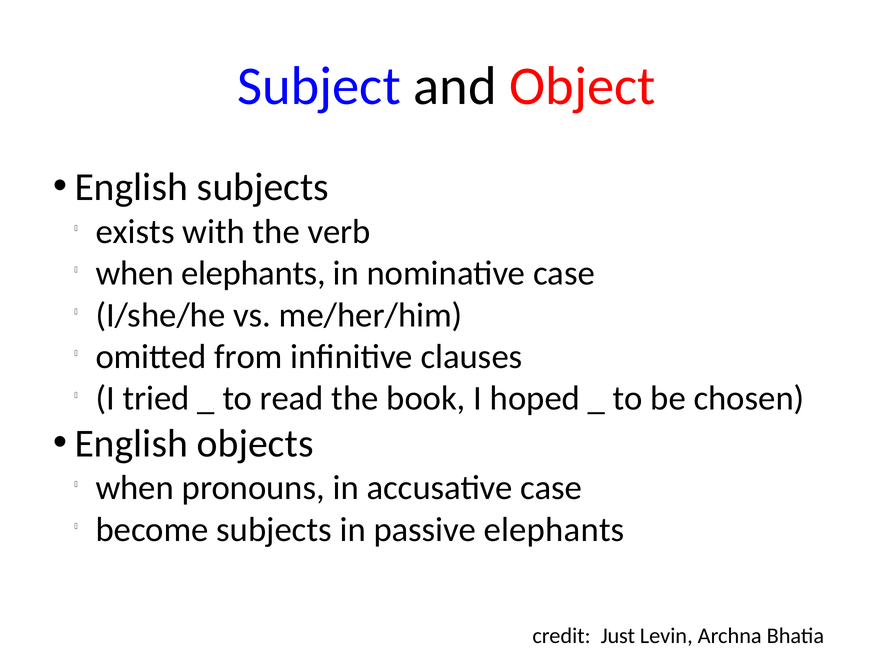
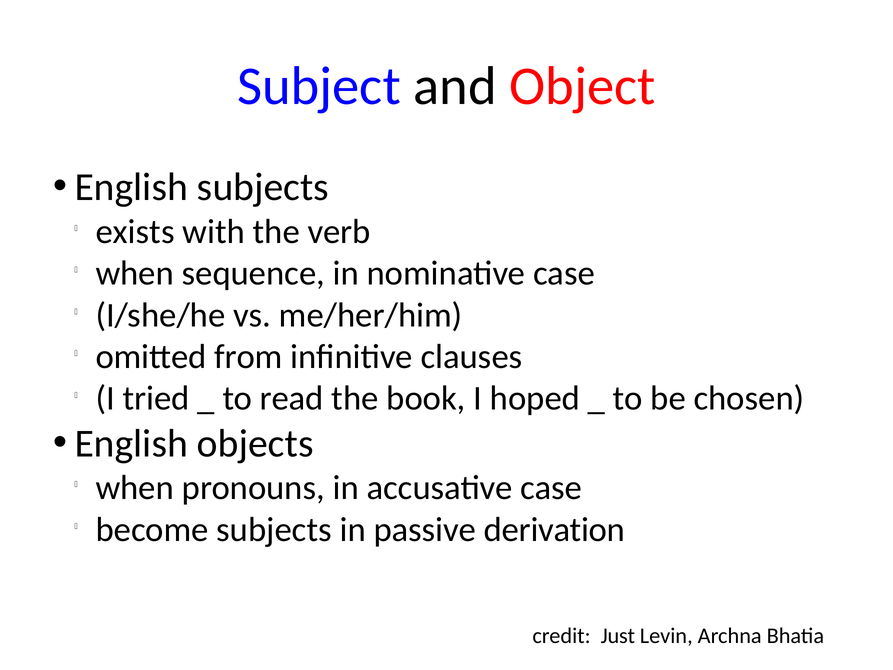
when elephants: elephants -> sequence
passive elephants: elephants -> derivation
